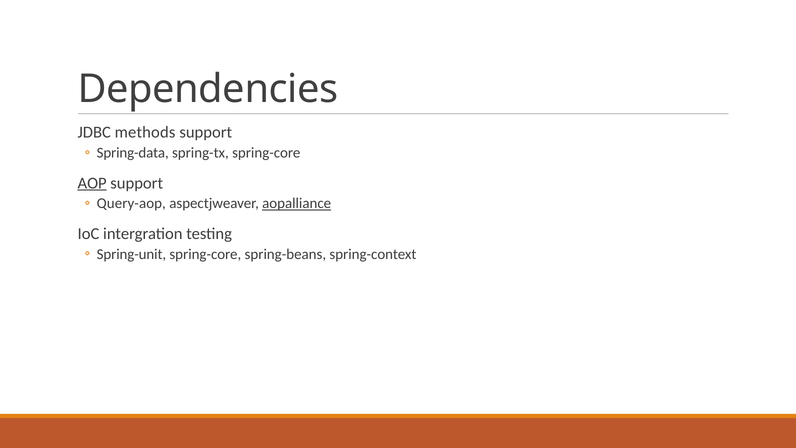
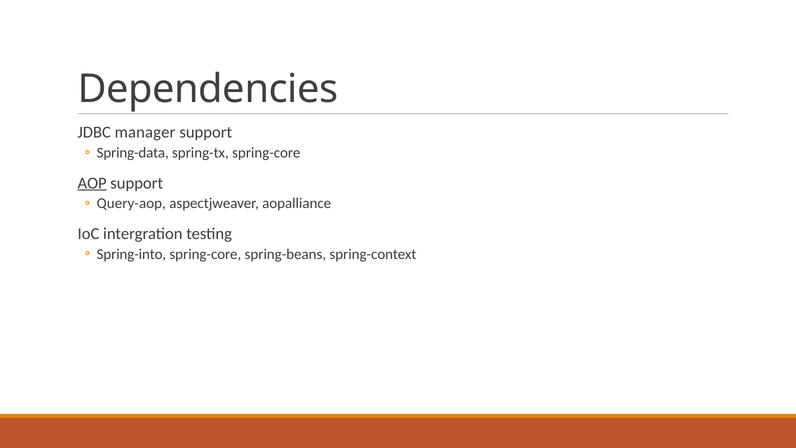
methods: methods -> manager
aopalliance underline: present -> none
Spring-unit: Spring-unit -> Spring-into
